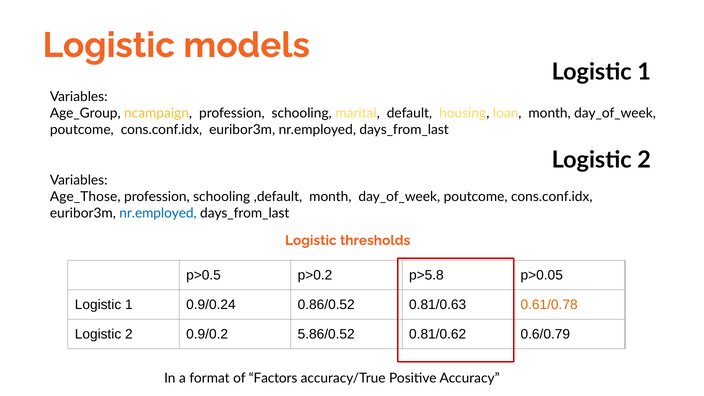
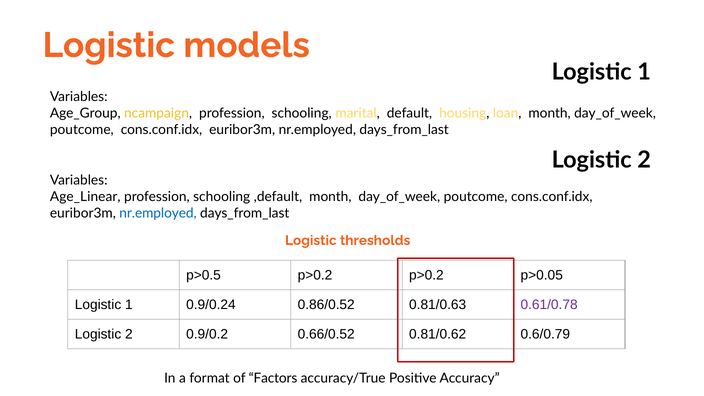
Age_Those: Age_Those -> Age_Linear
p>0.2 p>5.8: p>5.8 -> p>0.2
0.61/0.78 colour: orange -> purple
5.86/0.52: 5.86/0.52 -> 0.66/0.52
